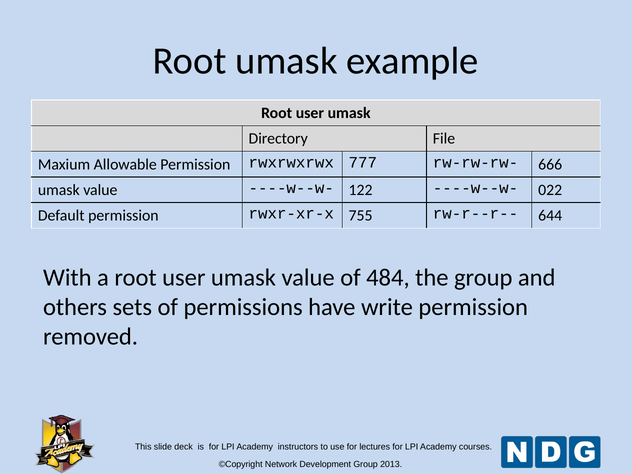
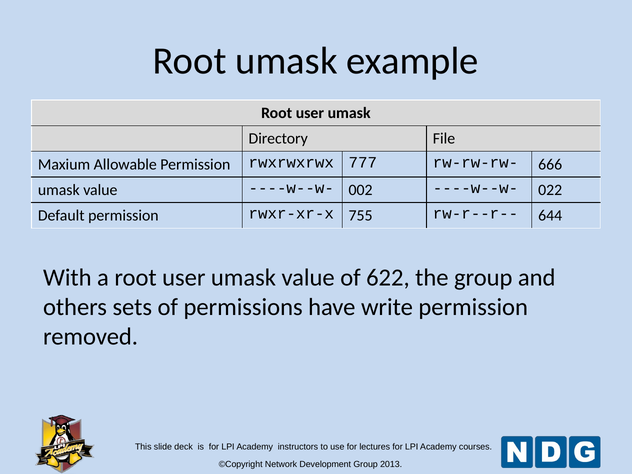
122: 122 -> 002
484: 484 -> 622
